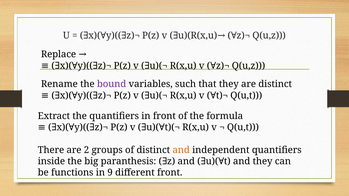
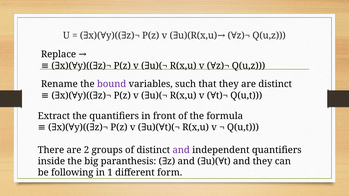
and at (181, 150) colour: orange -> purple
functions: functions -> following
9: 9 -> 1
different front: front -> form
